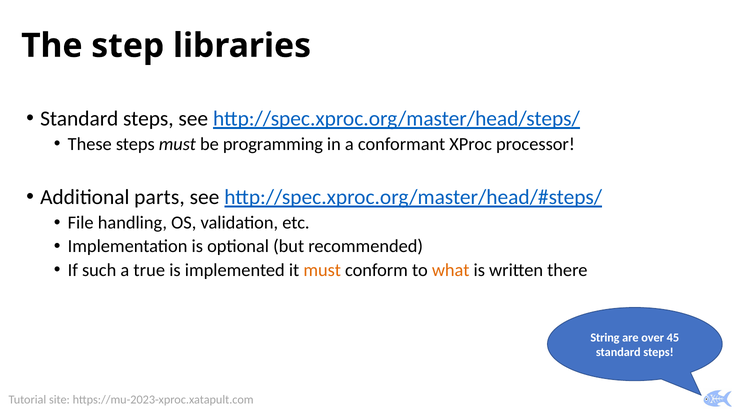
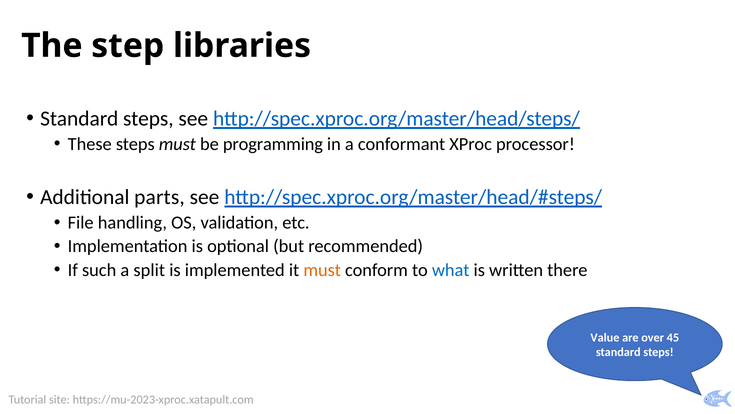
true: true -> split
what colour: orange -> blue
String: String -> Value
